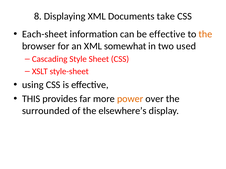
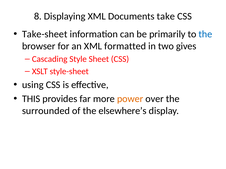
Each-sheet: Each-sheet -> Take-sheet
be effective: effective -> primarily
the at (205, 34) colour: orange -> blue
somewhat: somewhat -> formatted
used: used -> gives
